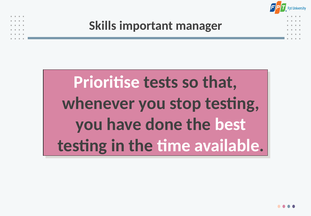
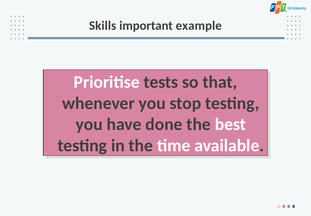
manager: manager -> example
